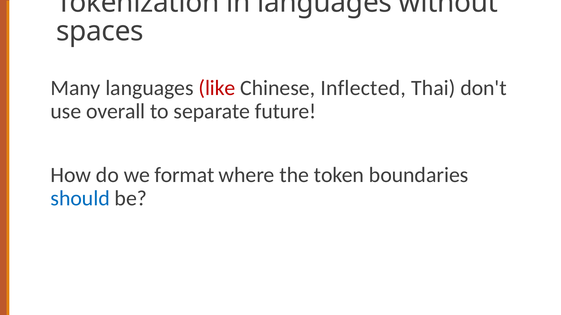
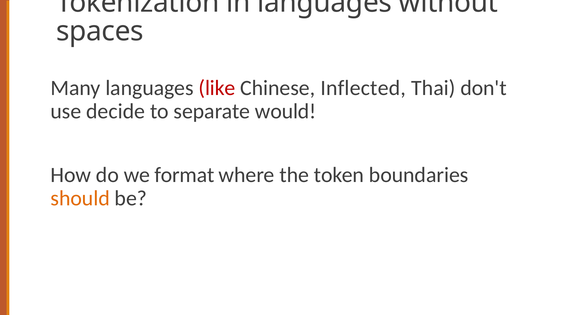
overall: overall -> decide
future: future -> would
should colour: blue -> orange
